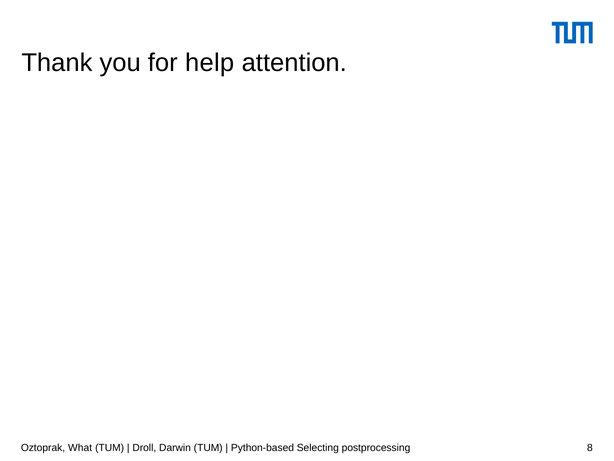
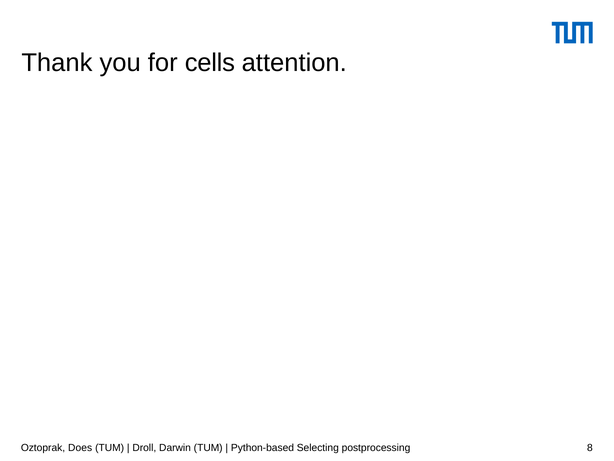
help: help -> cells
What: What -> Does
